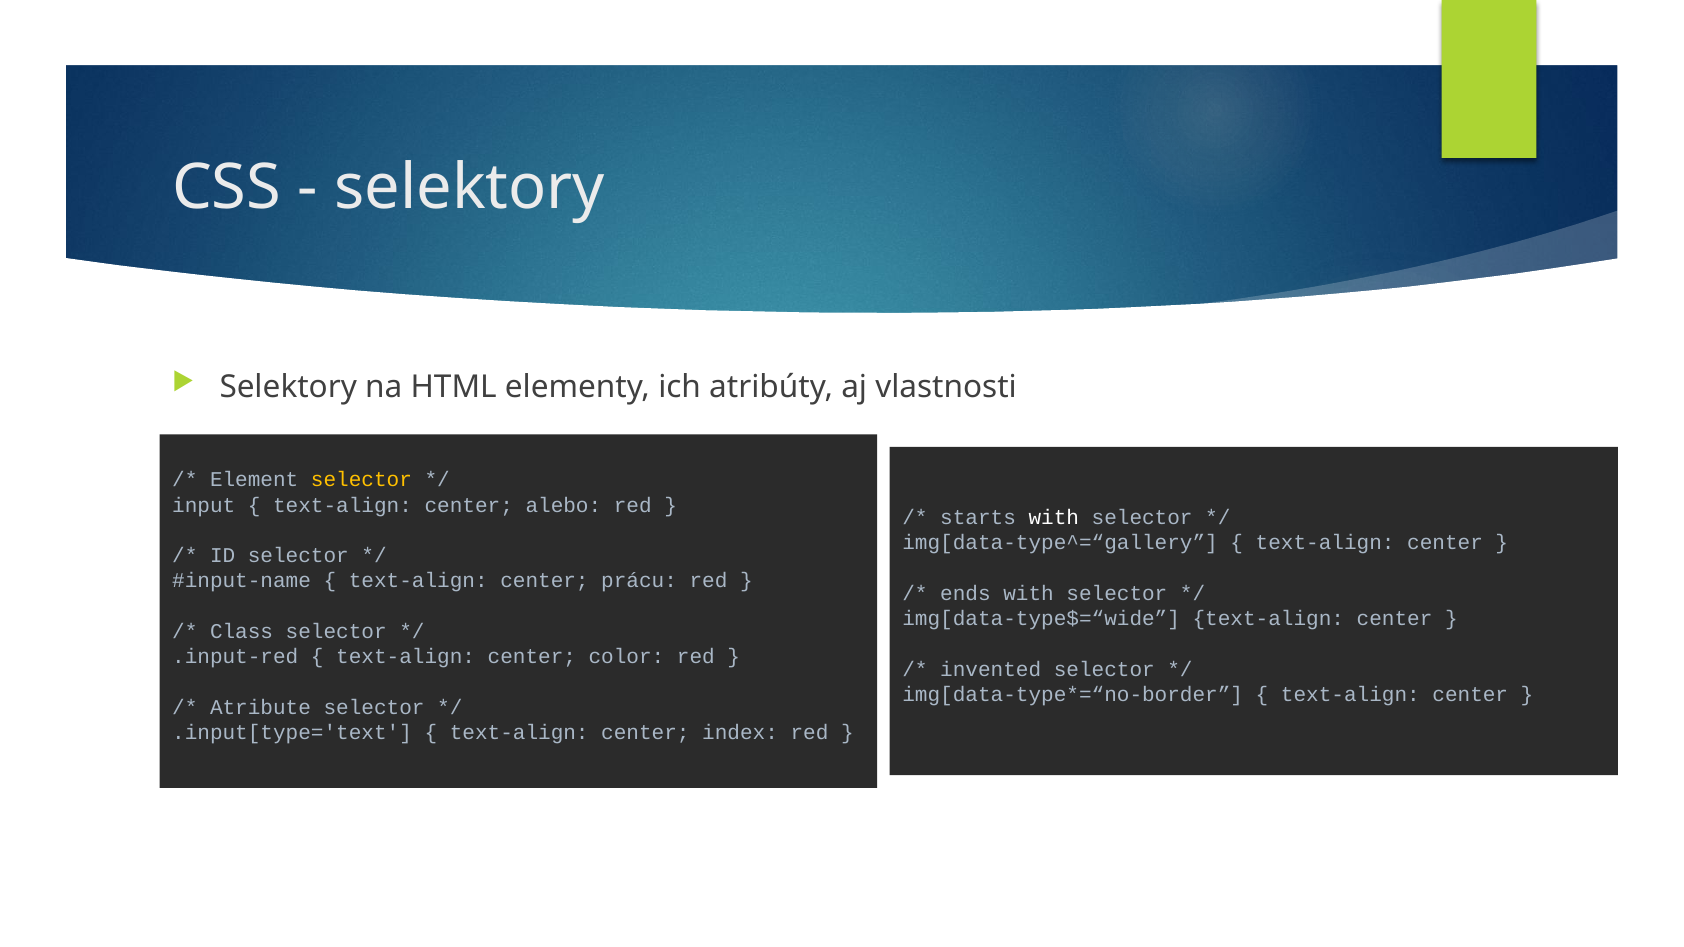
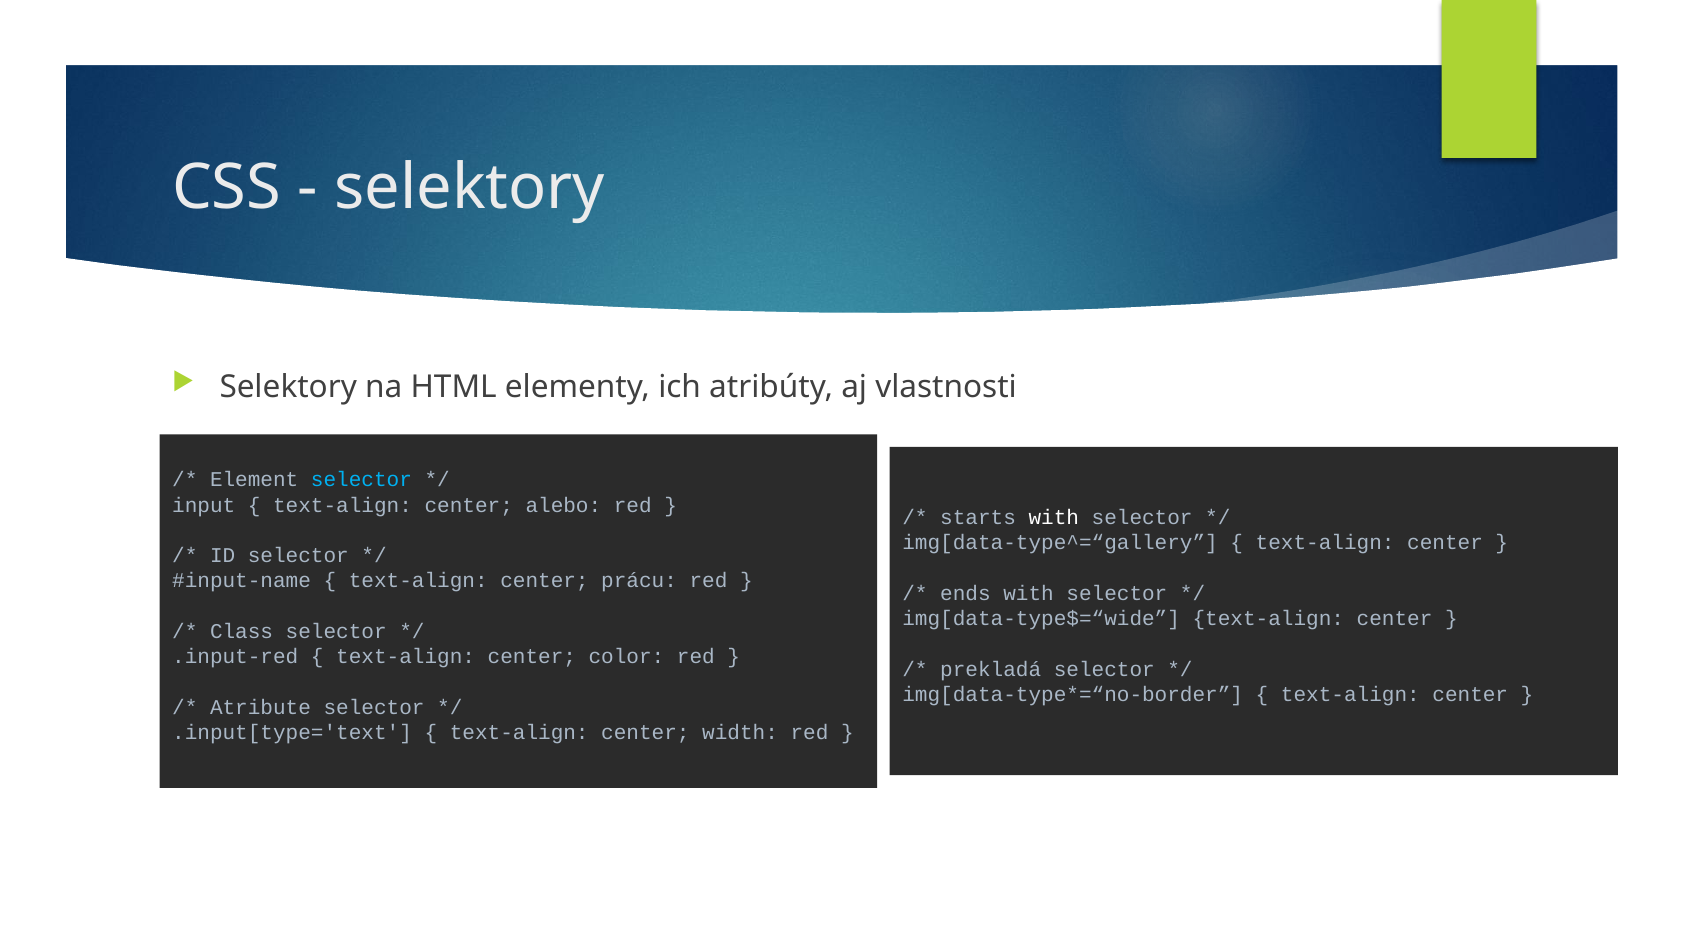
selector at (361, 480) colour: yellow -> light blue
invented: invented -> prekladá
index: index -> width
